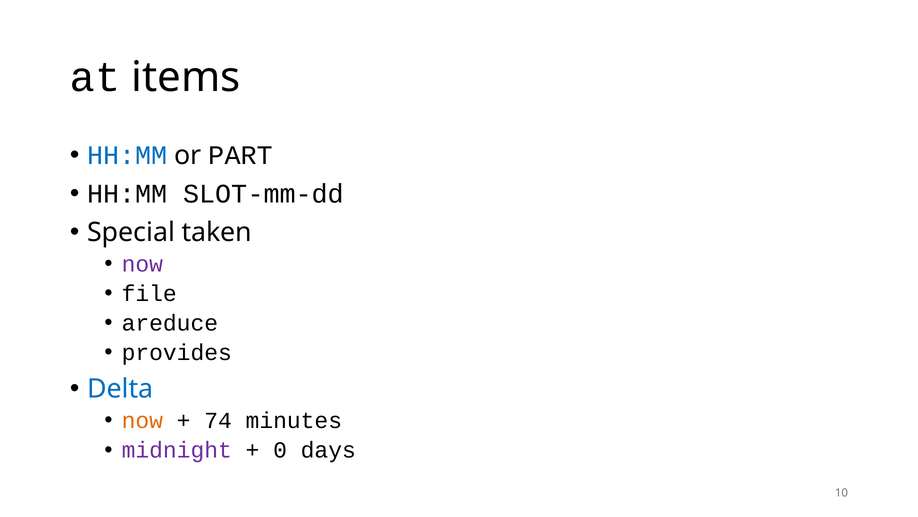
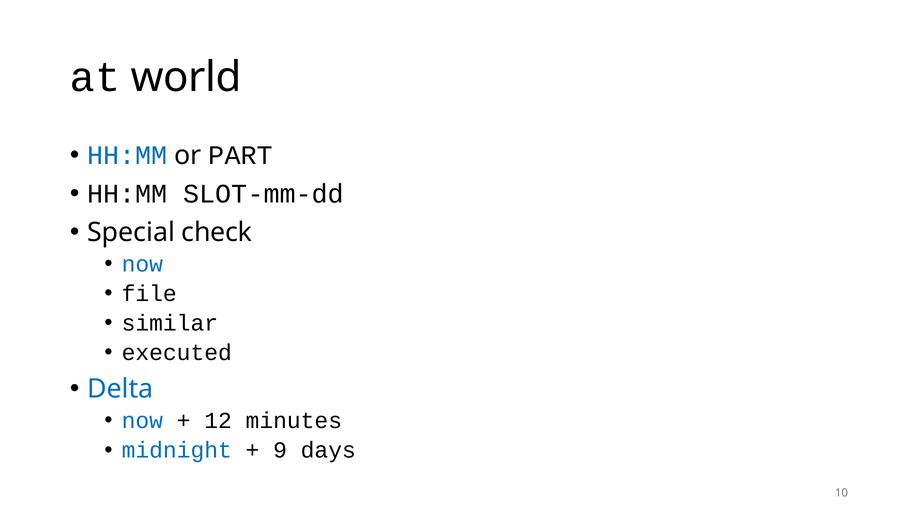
items: items -> world
taken: taken -> check
now at (142, 264) colour: purple -> blue
areduce: areduce -> similar
provides: provides -> executed
now at (142, 420) colour: orange -> blue
74: 74 -> 12
midnight colour: purple -> blue
0: 0 -> 9
